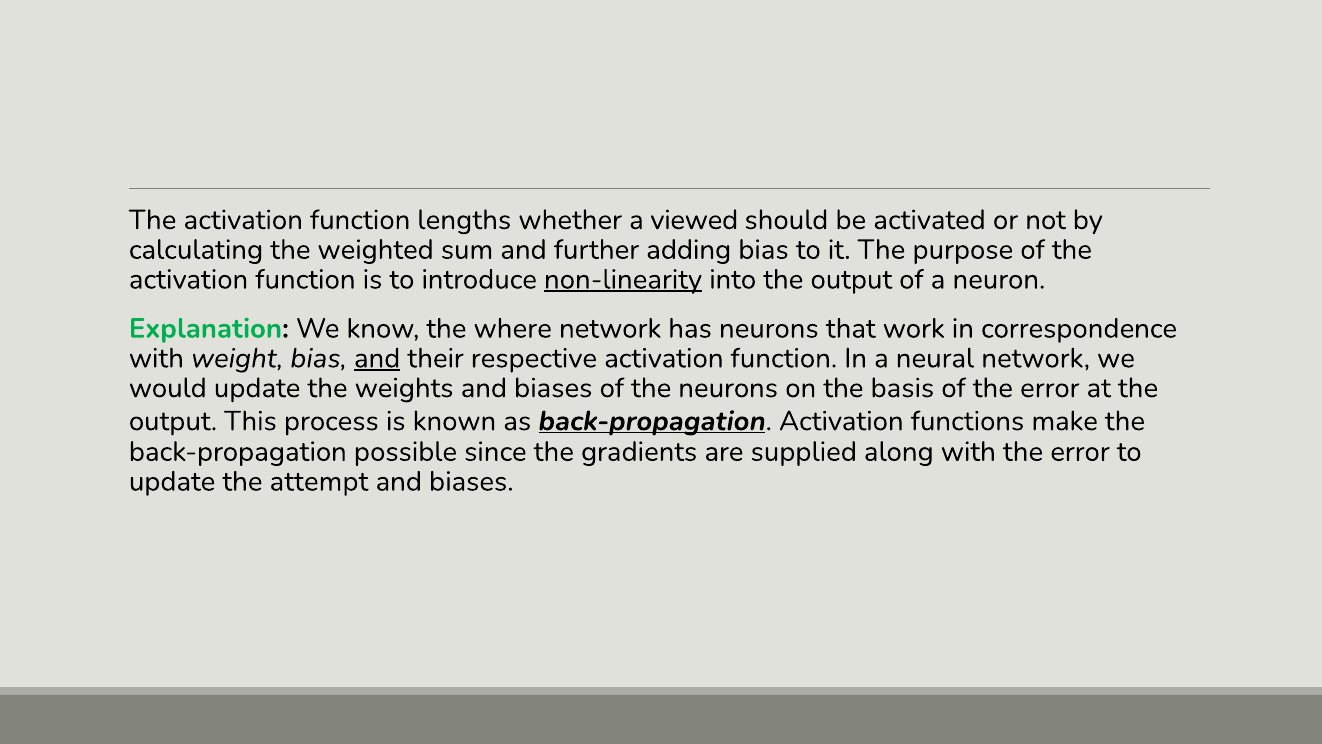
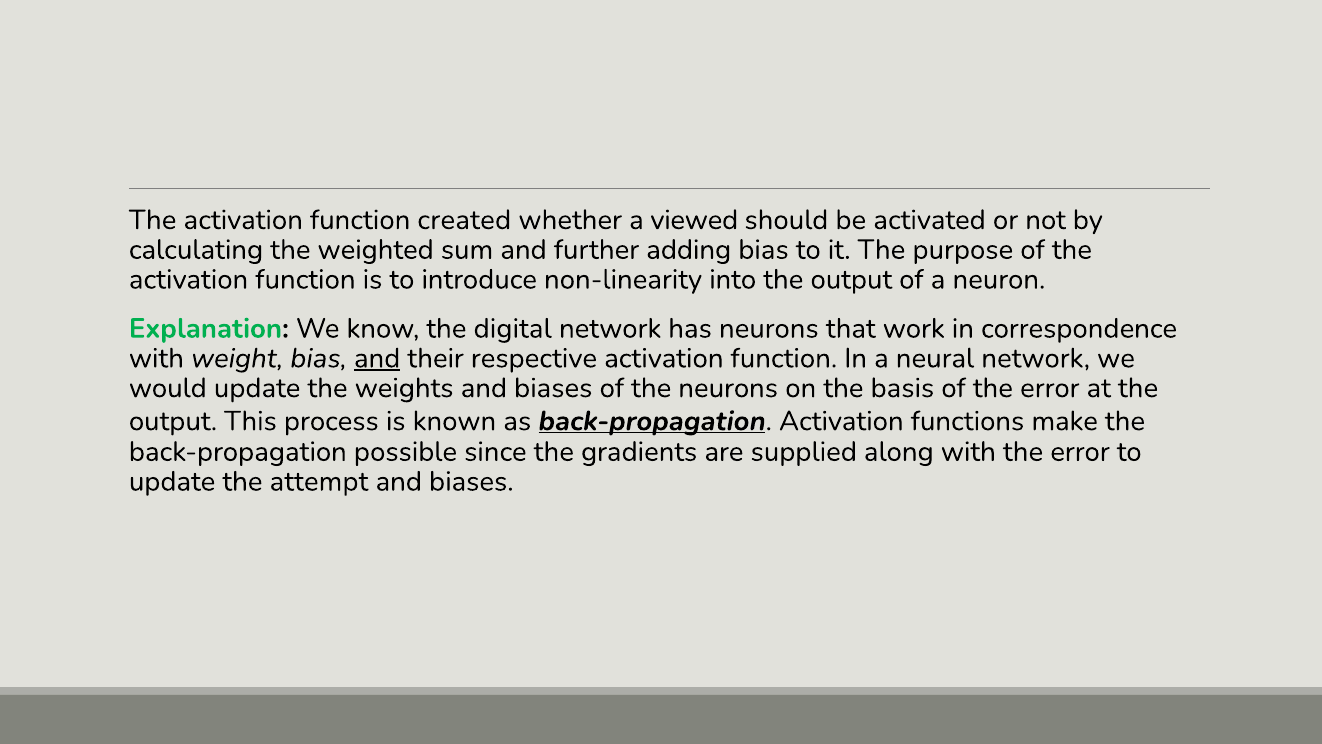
lengths: lengths -> created
non-linearity underline: present -> none
where: where -> digital
